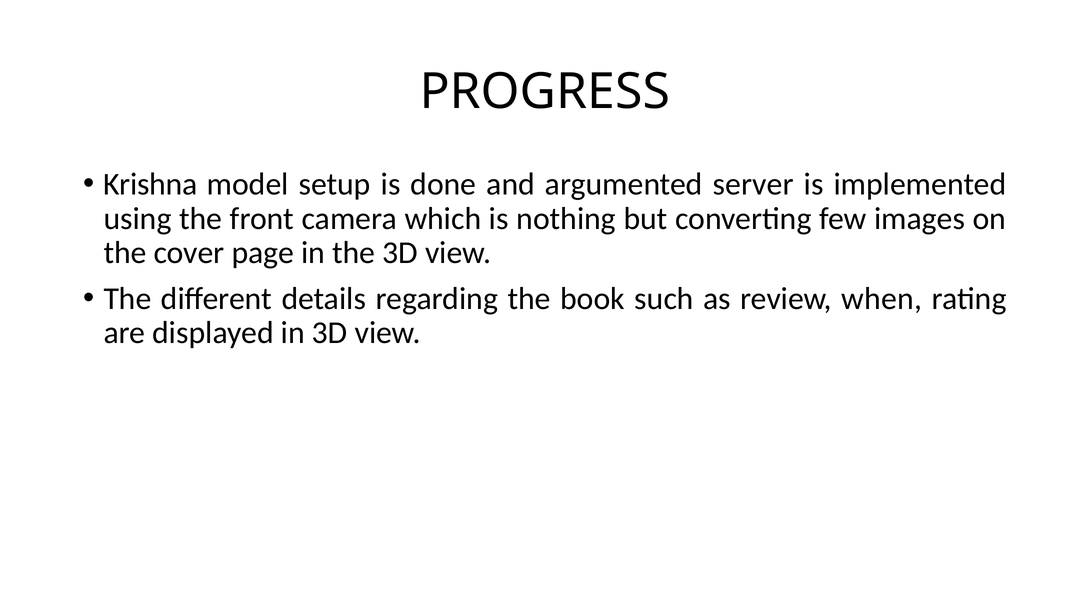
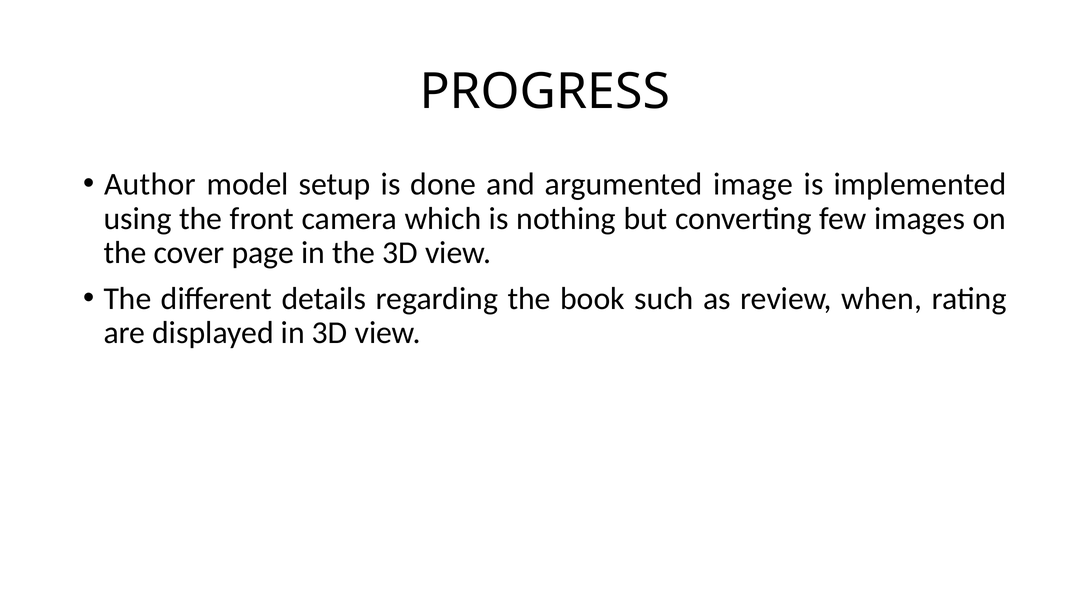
Krishna: Krishna -> Author
server: server -> image
